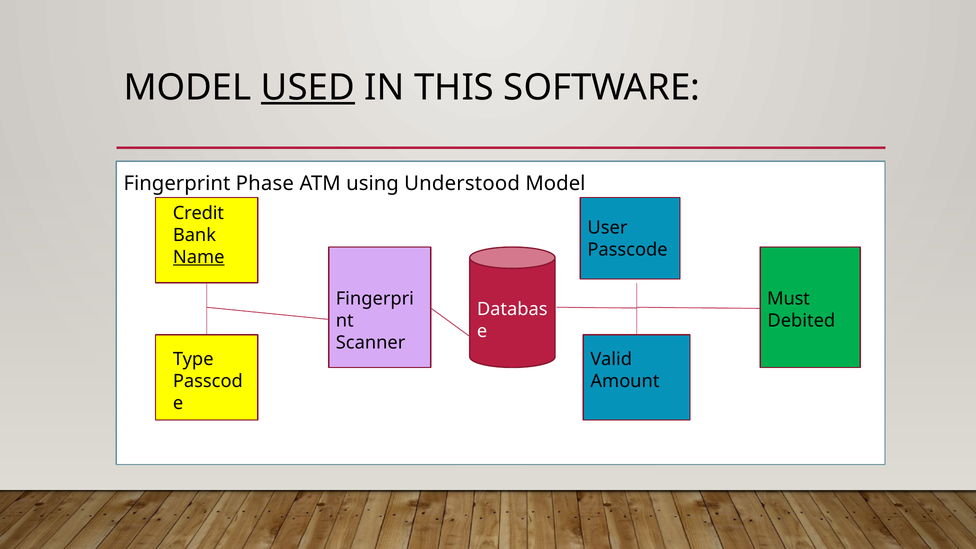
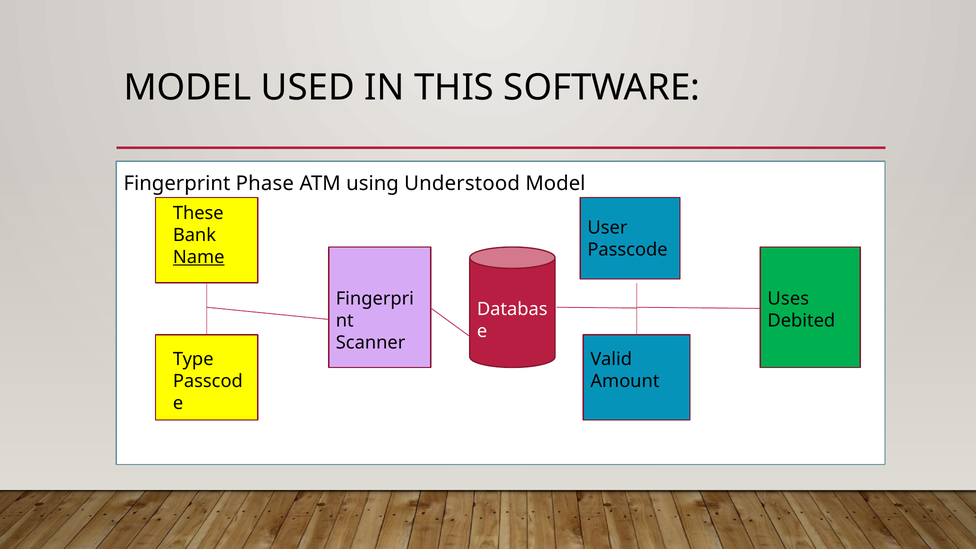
USED underline: present -> none
Credit: Credit -> These
Must: Must -> Uses
